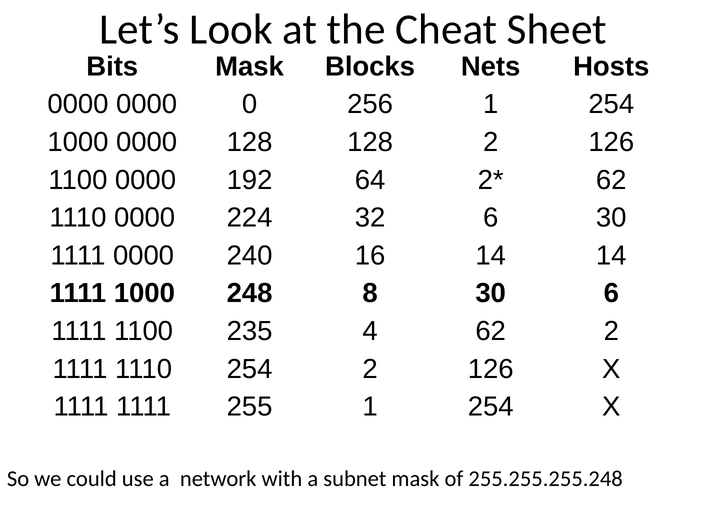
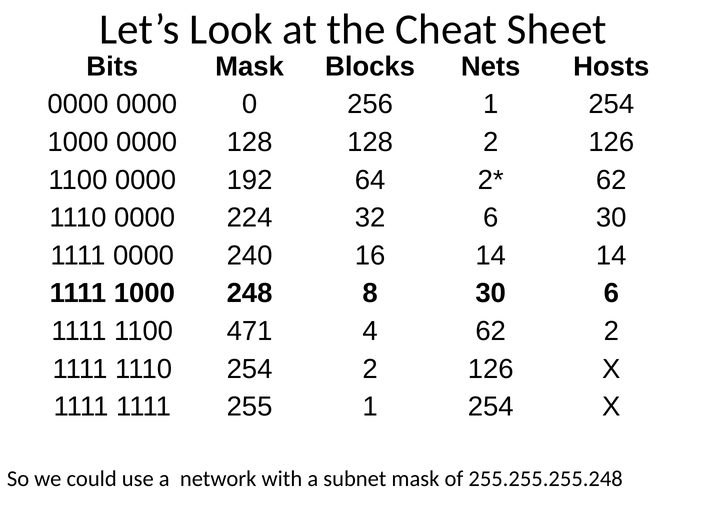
235: 235 -> 471
